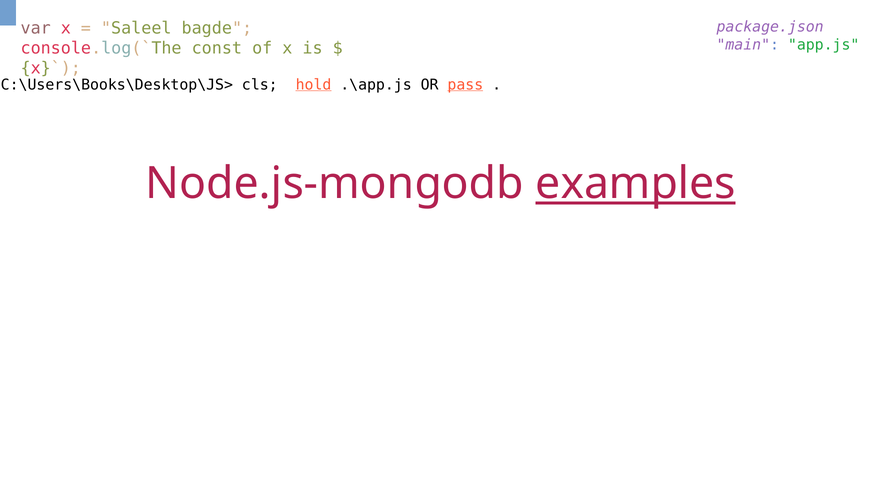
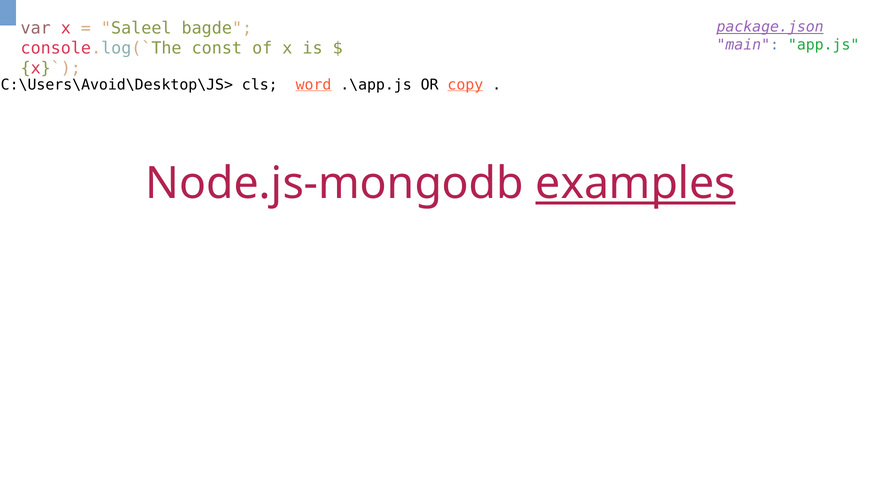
package.json underline: none -> present
C:\Users\Books\Desktop\JS>: C:\Users\Books\Desktop\JS> -> C:\Users\Avoid\Desktop\JS>
hold: hold -> word
pass: pass -> copy
